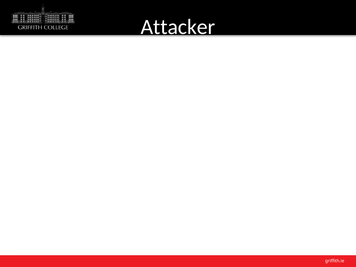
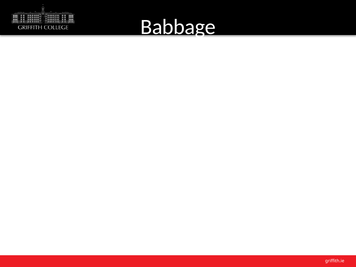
Attacker: Attacker -> Babbage
